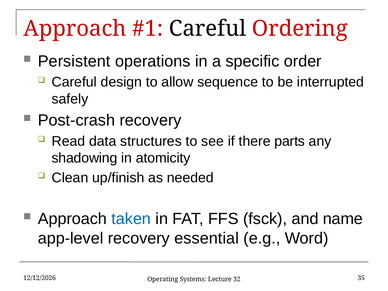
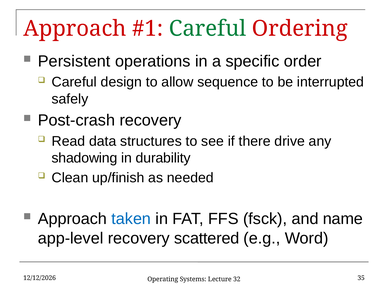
Careful at (208, 29) colour: black -> green
parts: parts -> drive
atomicity: atomicity -> durability
essential: essential -> scattered
